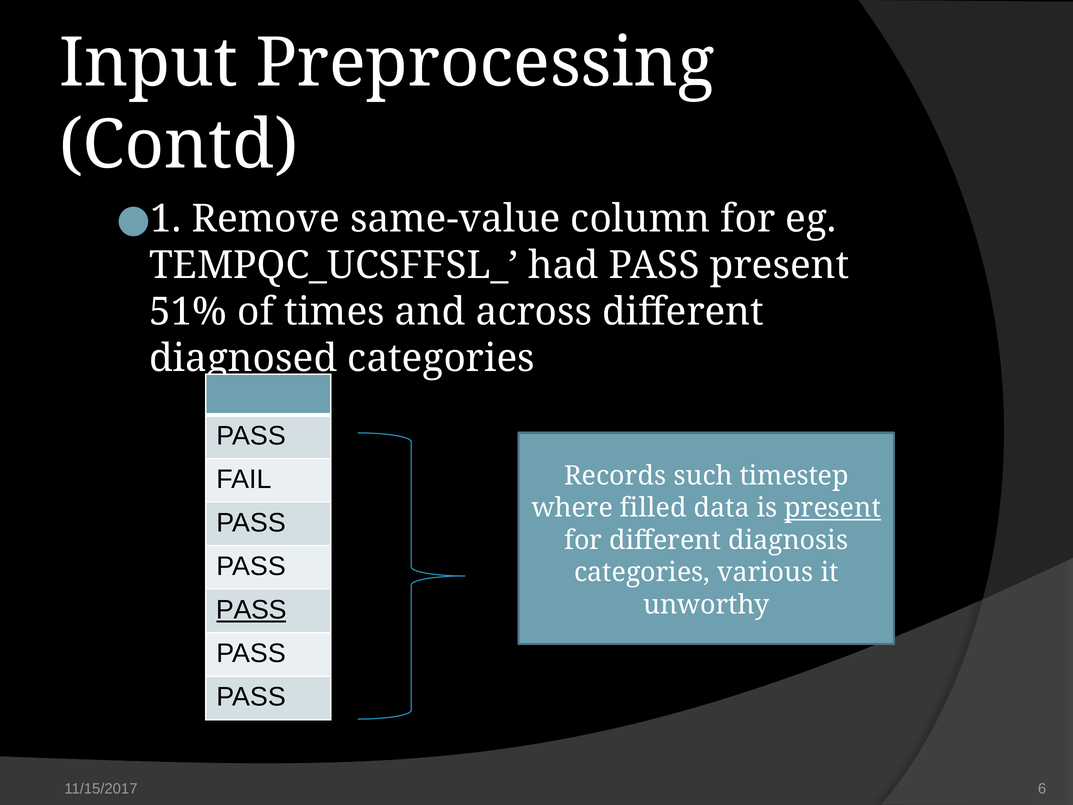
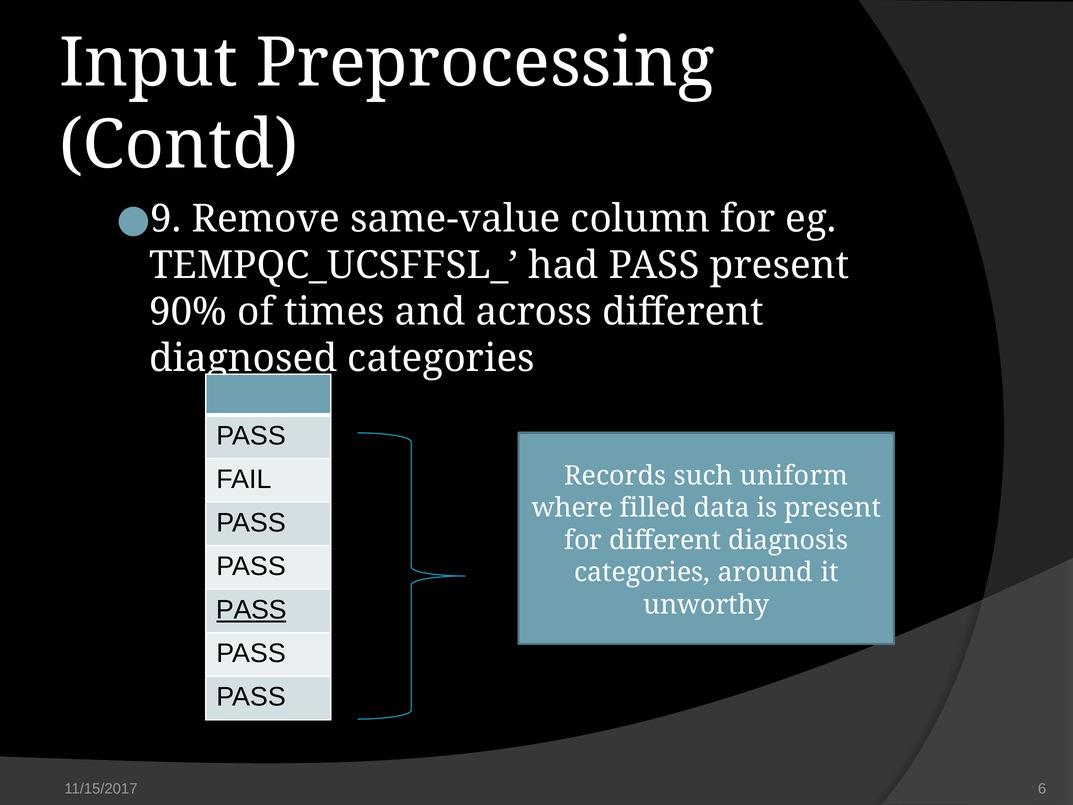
1: 1 -> 9
51%: 51% -> 90%
timestep: timestep -> uniform
present at (833, 508) underline: present -> none
various: various -> around
